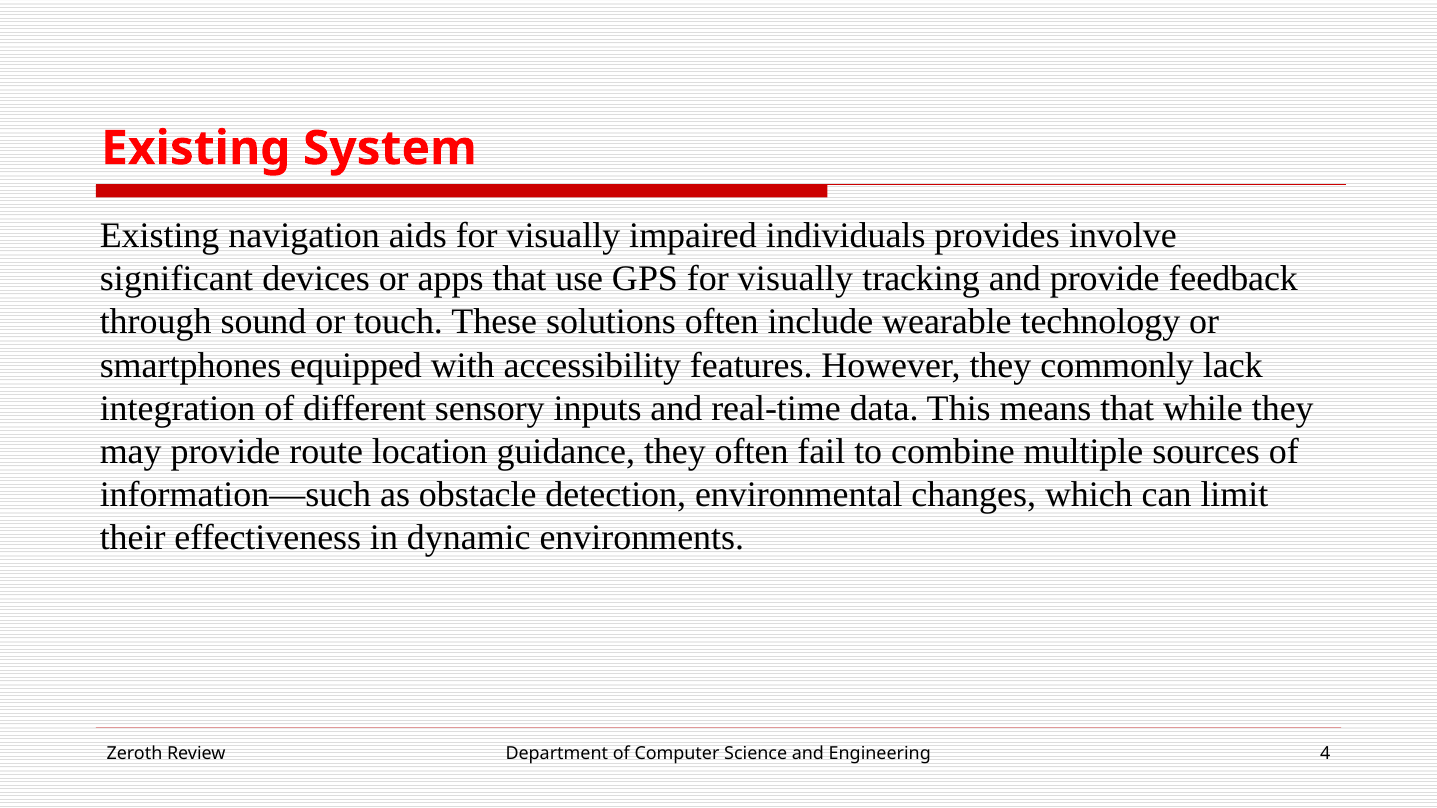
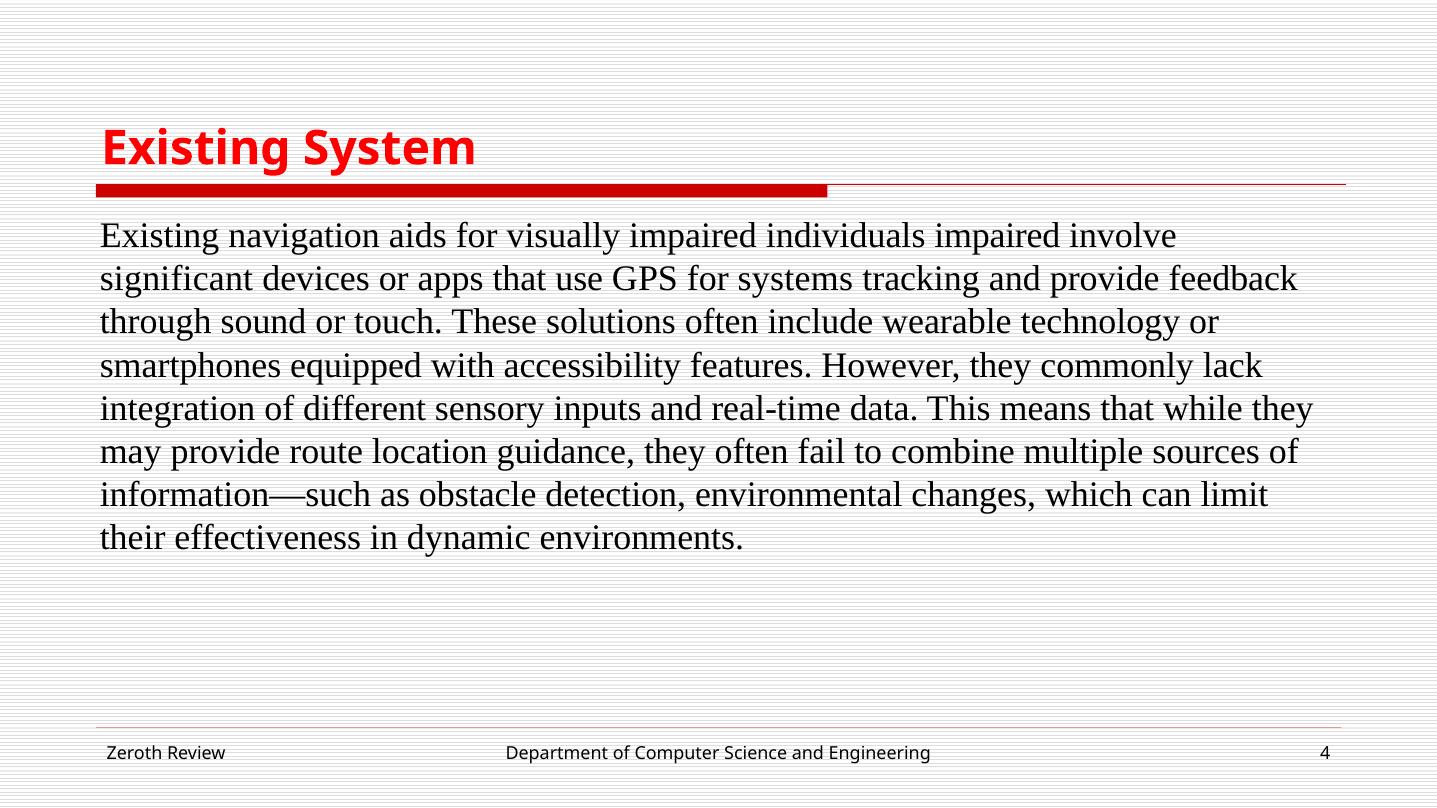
individuals provides: provides -> impaired
GPS for visually: visually -> systems
